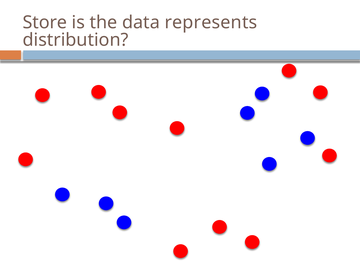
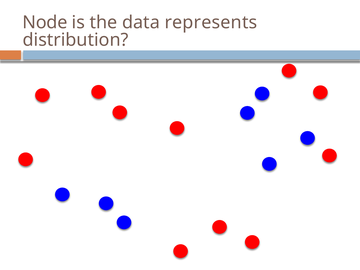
Store: Store -> Node
